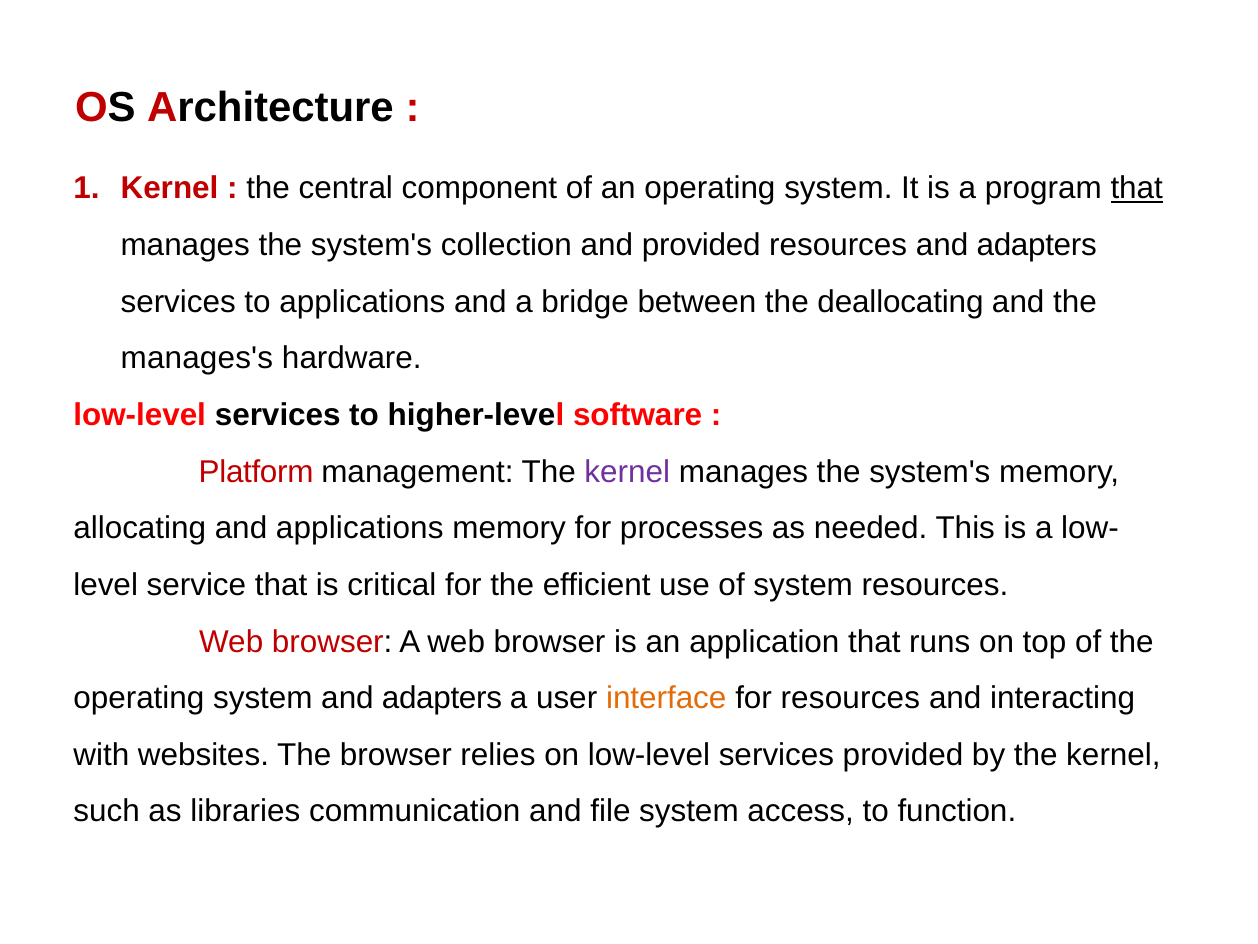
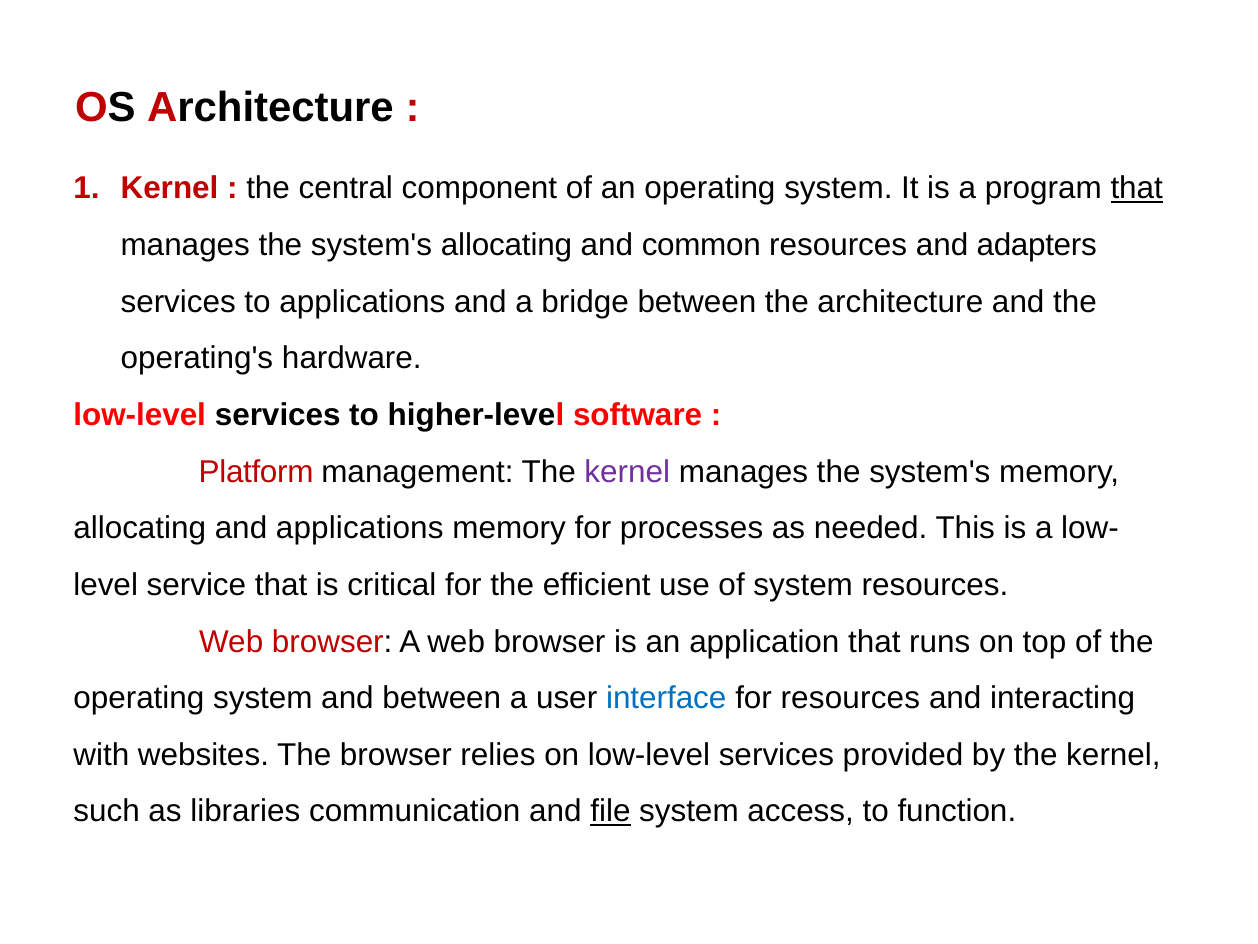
system's collection: collection -> allocating
and provided: provided -> common
the deallocating: deallocating -> architecture
manages's: manages's -> operating's
system and adapters: adapters -> between
interface colour: orange -> blue
file underline: none -> present
